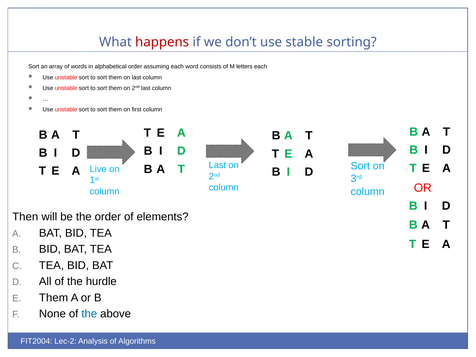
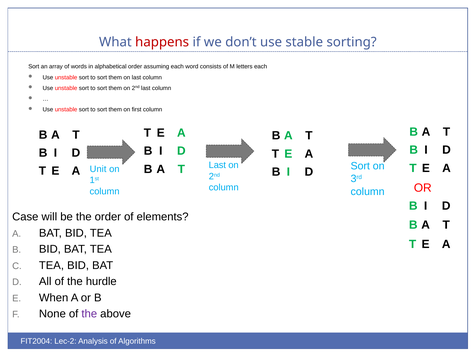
Live: Live -> Unit
Then: Then -> Case
E Them: Them -> When
the at (89, 314) colour: blue -> purple
